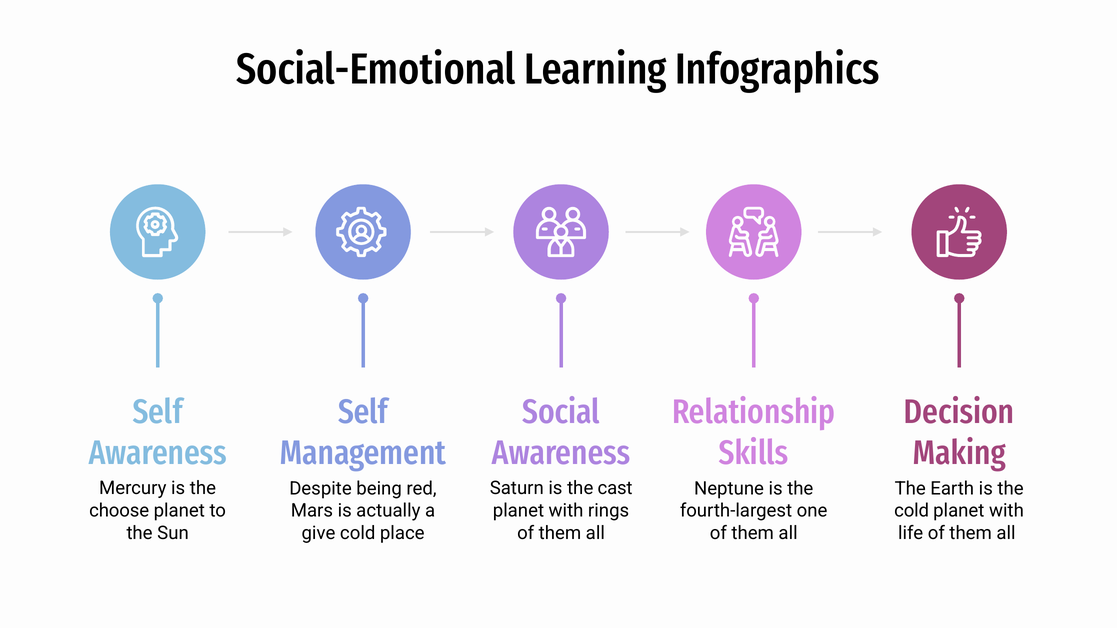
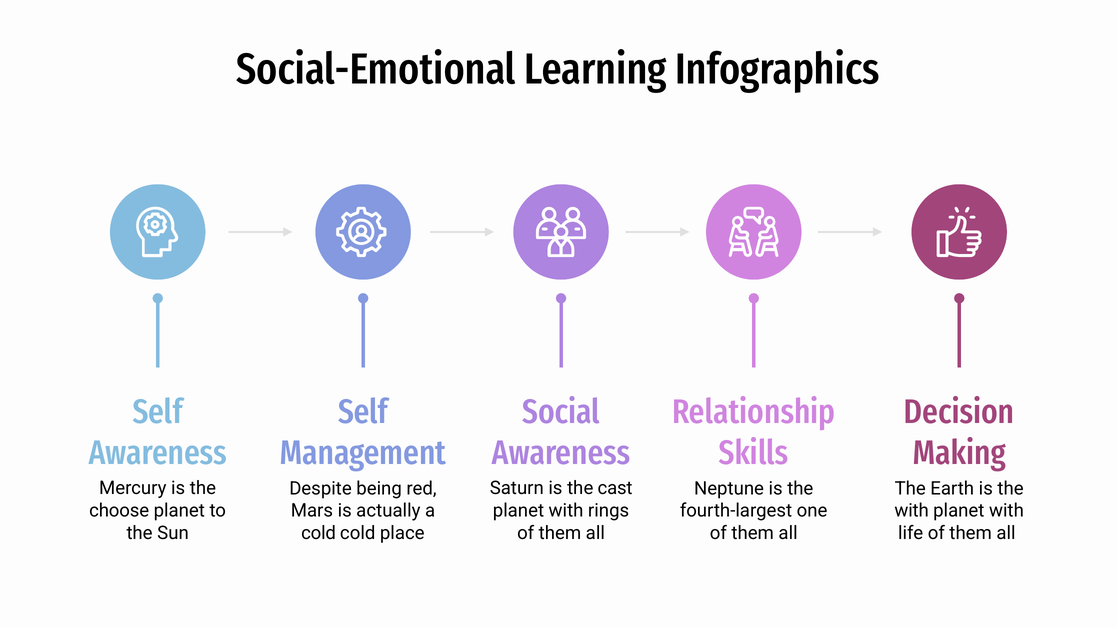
cold at (912, 511): cold -> with
give at (318, 533): give -> cold
